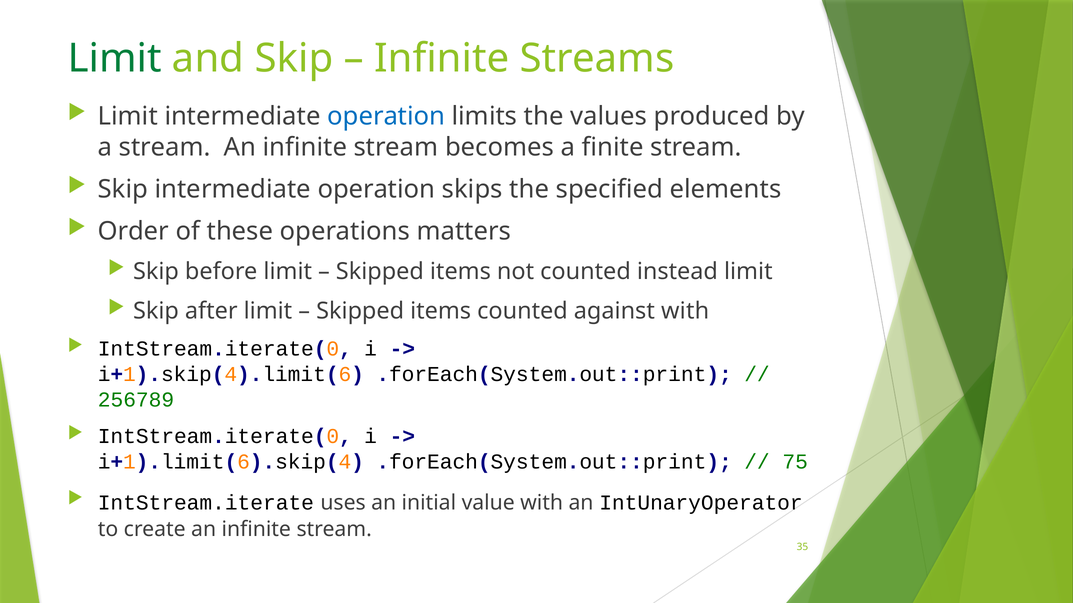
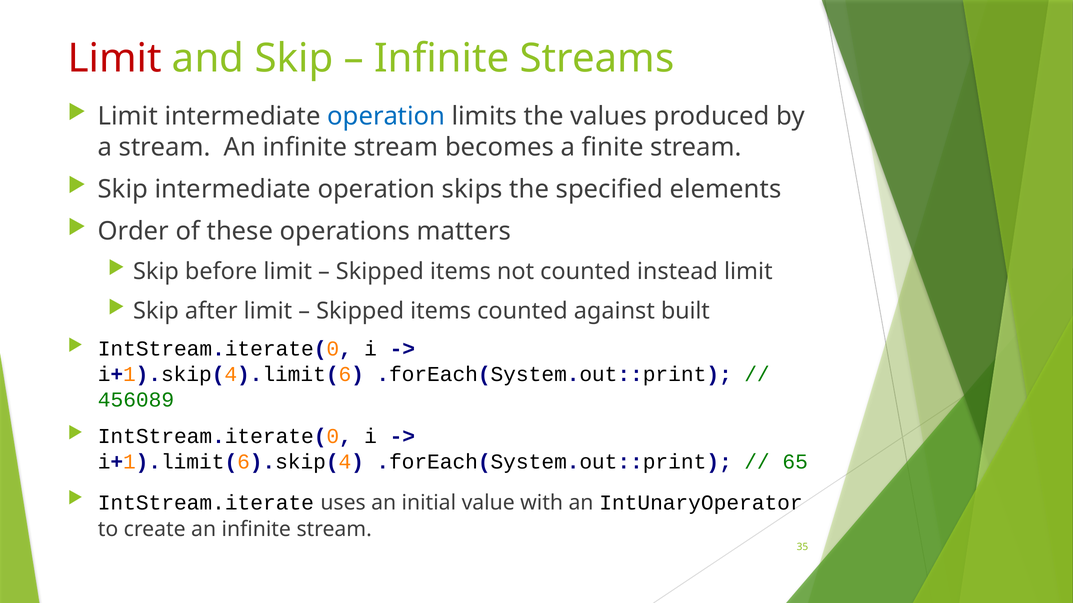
Limit at (115, 59) colour: green -> red
against with: with -> built
256789: 256789 -> 456089
75: 75 -> 65
